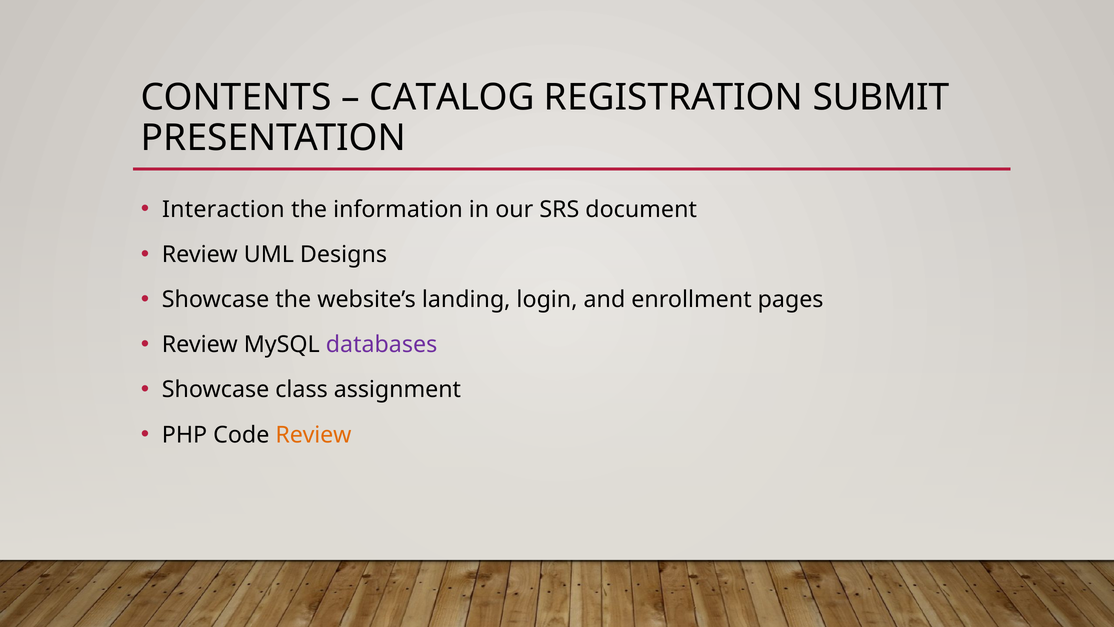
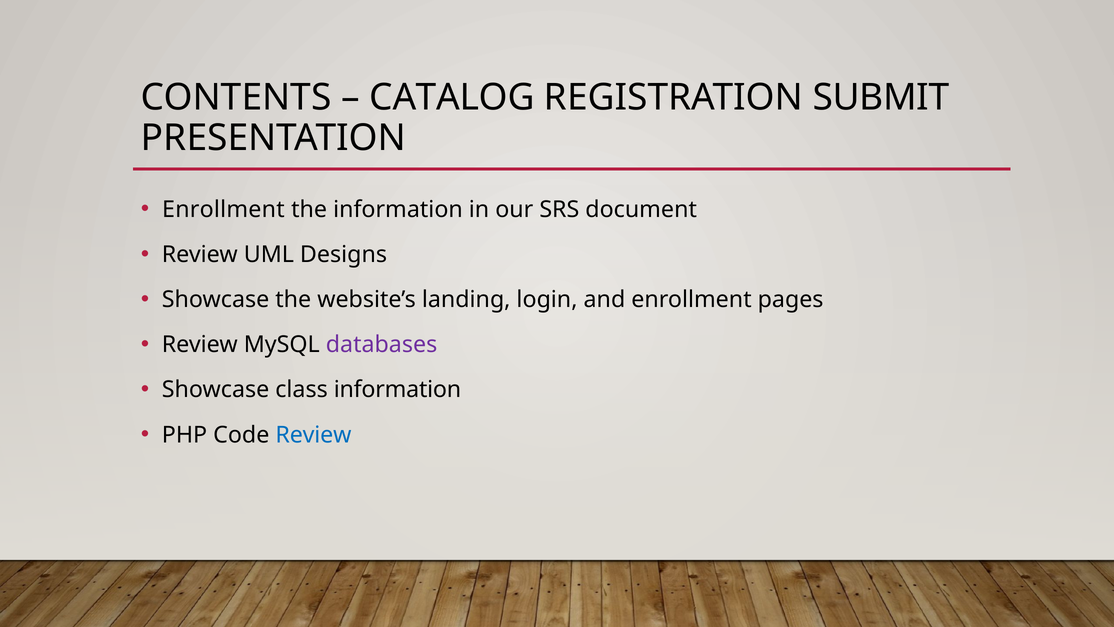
Interaction at (223, 209): Interaction -> Enrollment
class assignment: assignment -> information
Review at (313, 435) colour: orange -> blue
